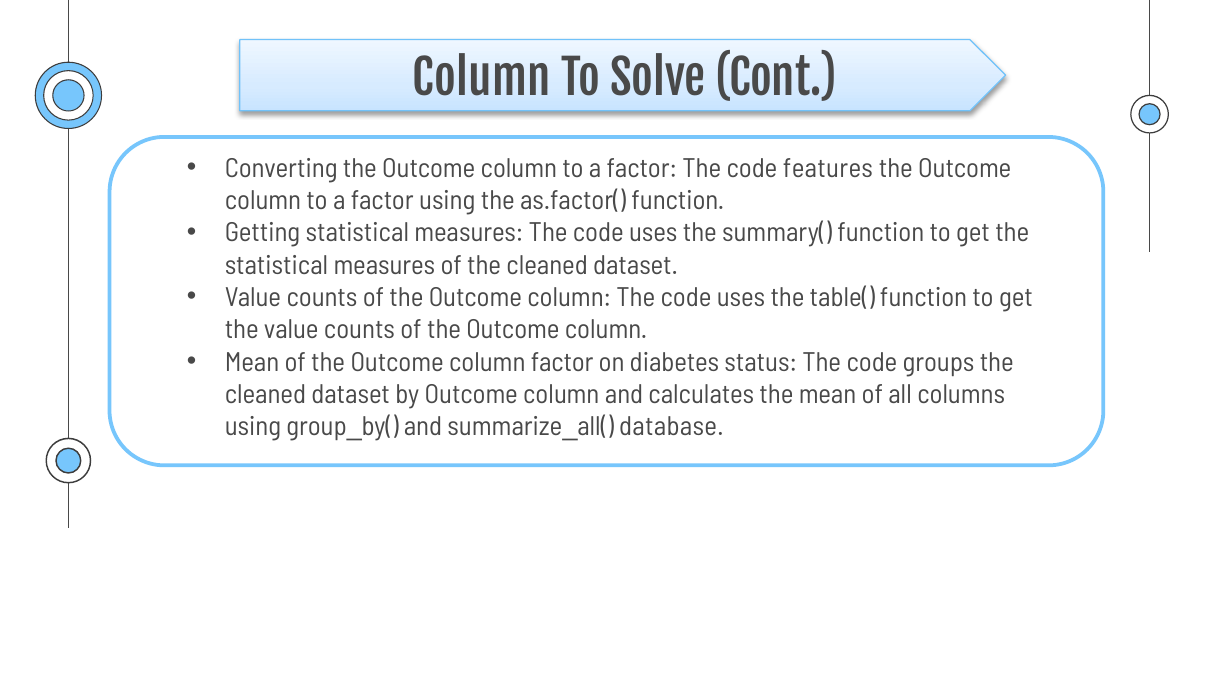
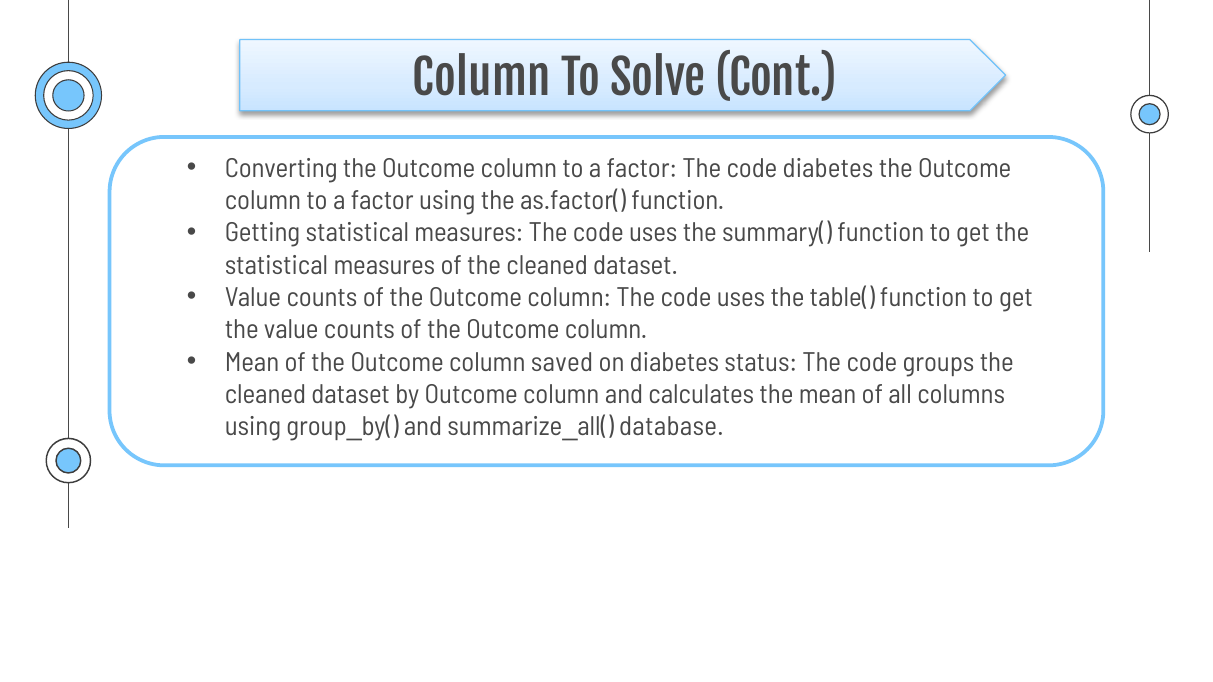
code features: features -> diabetes
column factor: factor -> saved
